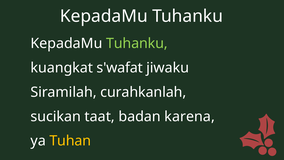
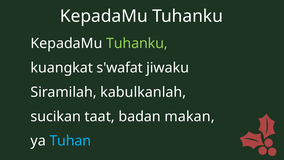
curahkanlah: curahkanlah -> kabulkanlah
karena: karena -> makan
Tuhan colour: yellow -> light blue
